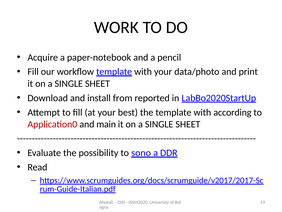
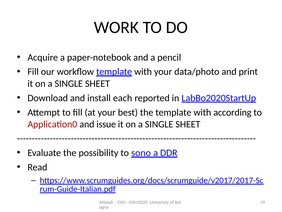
from: from -> each
main: main -> issue
